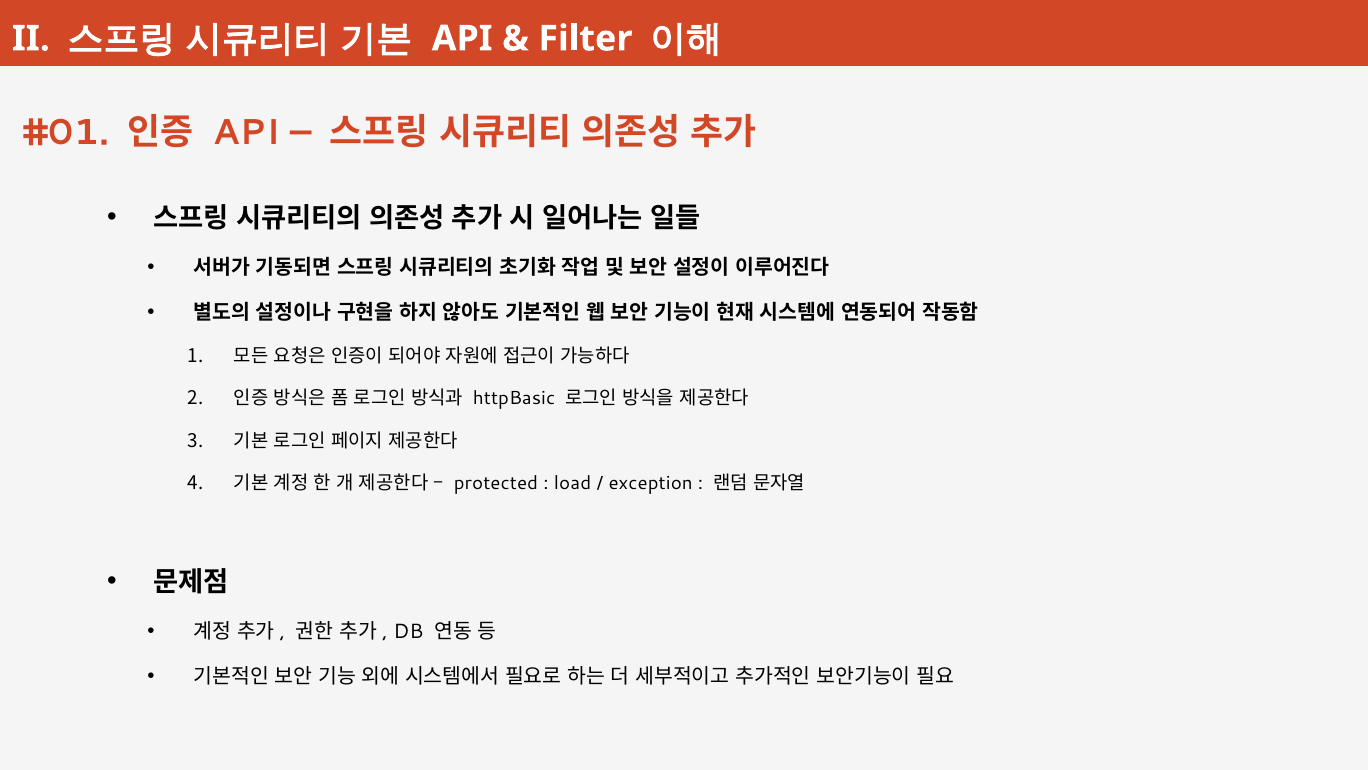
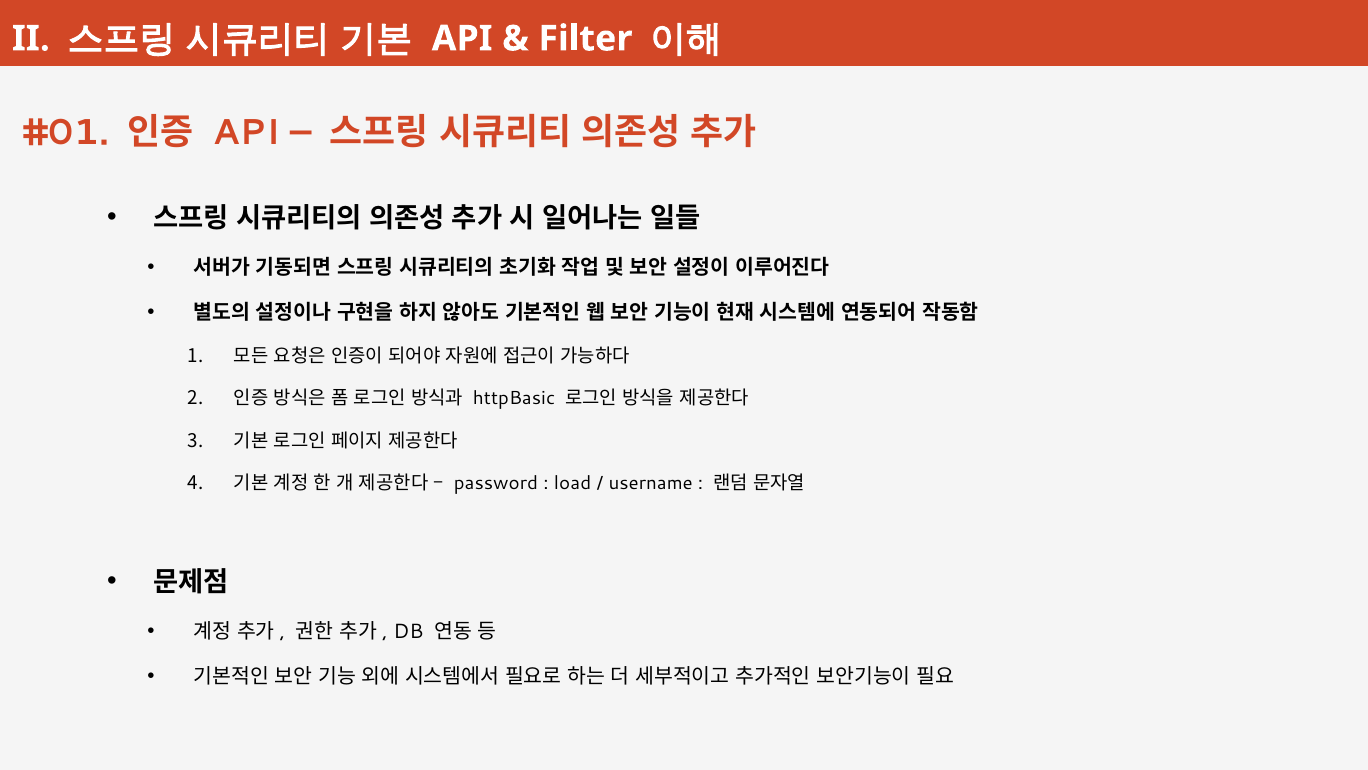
protected: protected -> password
exception: exception -> username
